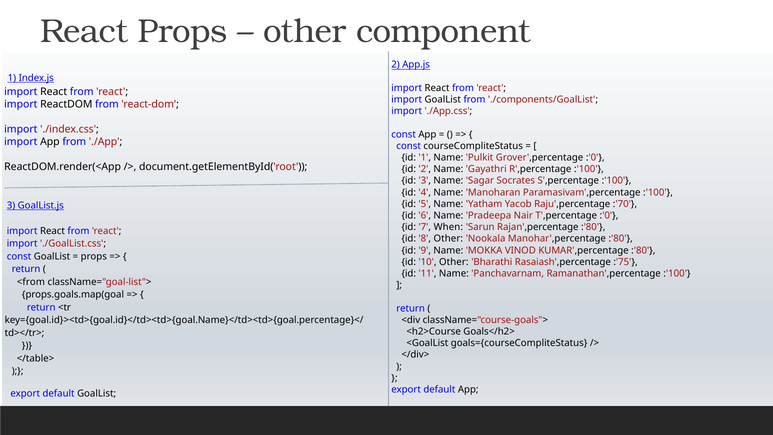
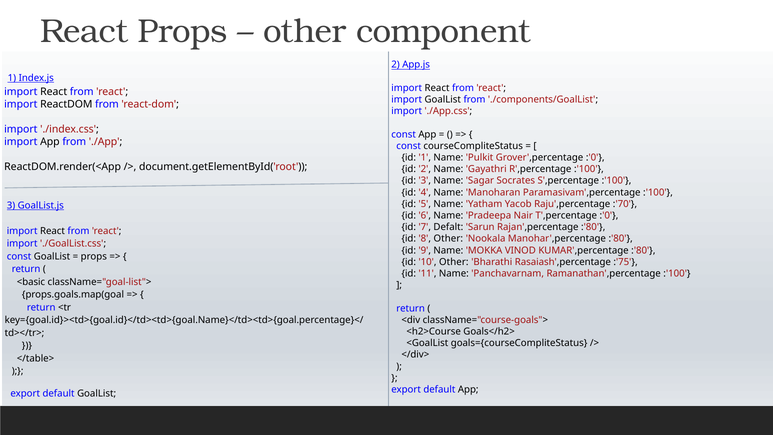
When: When -> Defalt
<from: <from -> <basic
